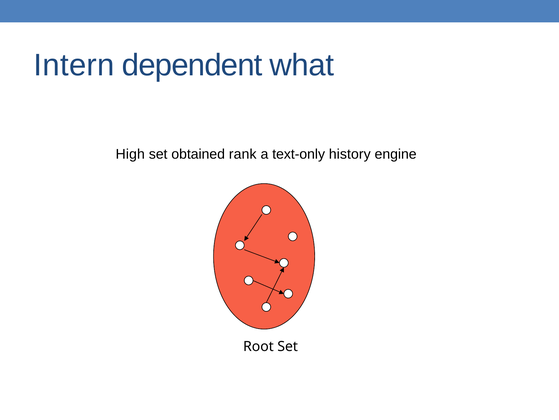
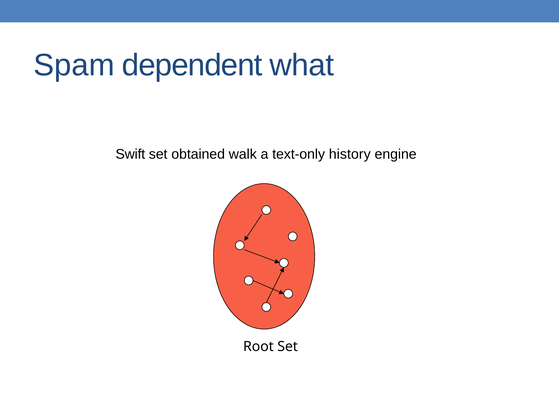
Intern: Intern -> Spam
High: High -> Swift
rank: rank -> walk
